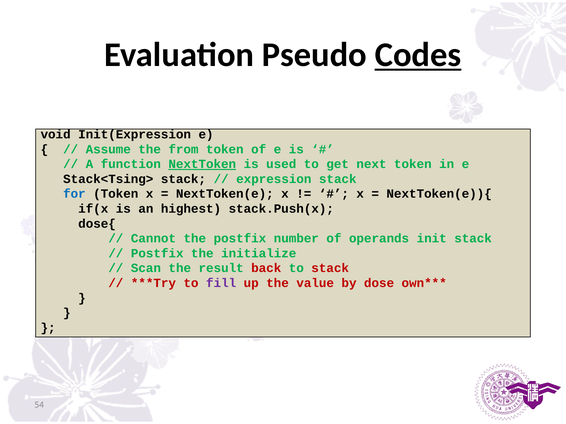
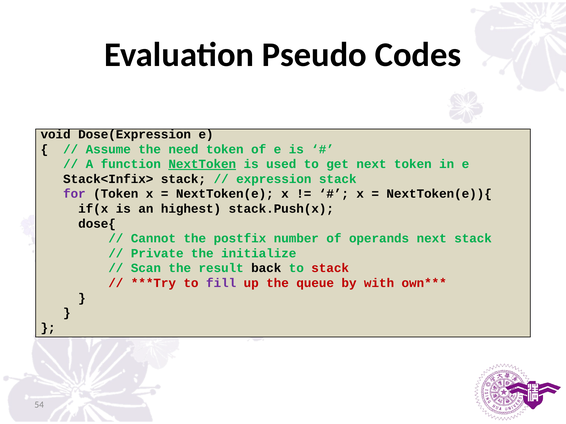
Codes underline: present -> none
Init(Expression: Init(Expression -> Dose(Expression
from: from -> need
Stack<Tsing>: Stack<Tsing> -> Stack<Infix>
for colour: blue -> purple
operands init: init -> next
Postfix at (157, 254): Postfix -> Private
back colour: red -> black
value: value -> queue
dose: dose -> with
